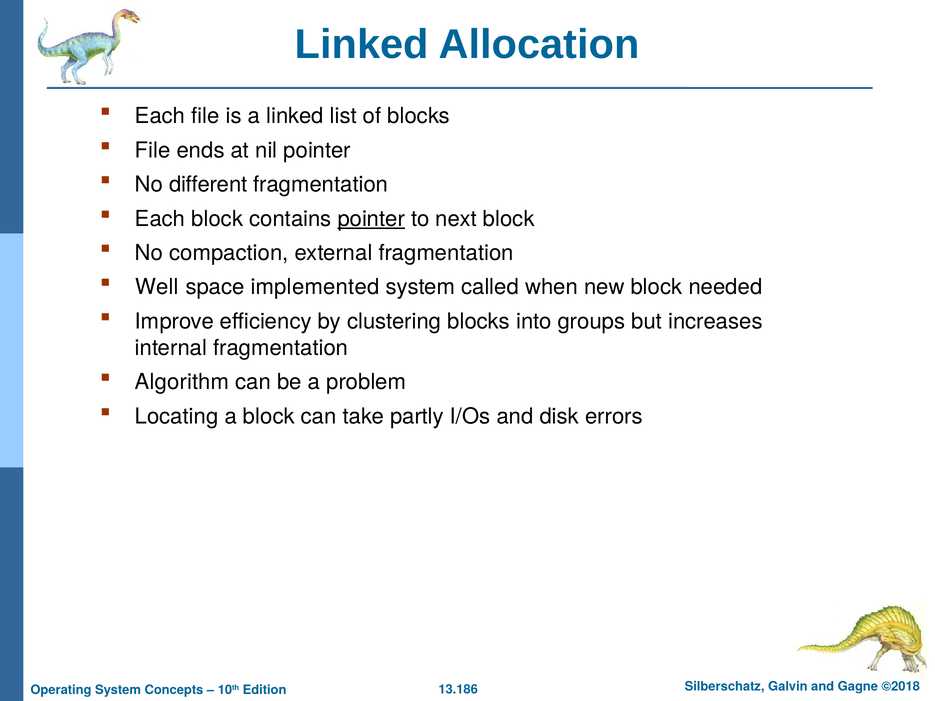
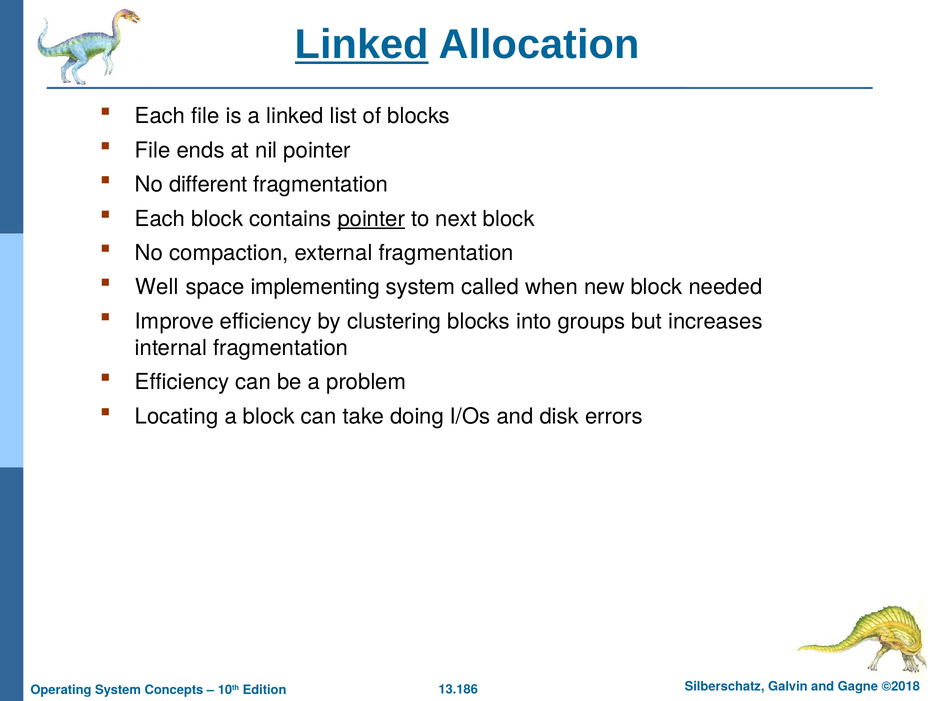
Linked at (362, 45) underline: none -> present
implemented: implemented -> implementing
Algorithm at (182, 382): Algorithm -> Efficiency
partly: partly -> doing
